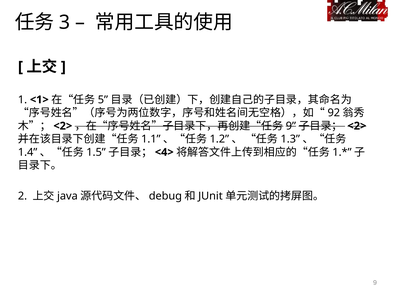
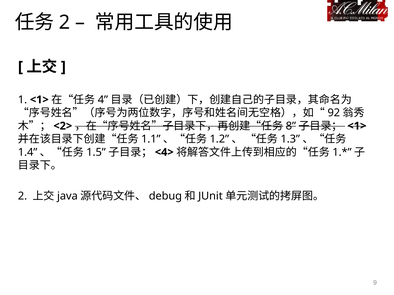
3 at (65, 22): 3 -> 2
5: 5 -> 4
9 at (291, 126): 9 -> 8
<2> at (357, 126): <2> -> <1>
